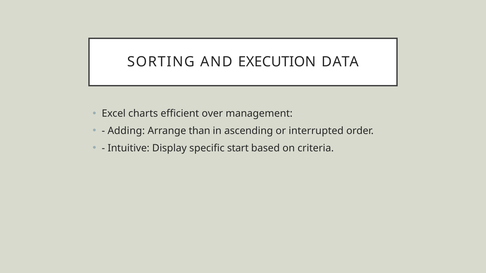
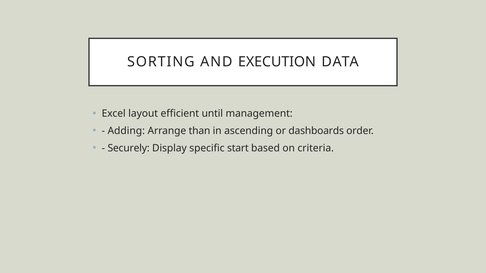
charts: charts -> layout
over: over -> until
interrupted: interrupted -> dashboards
Intuitive: Intuitive -> Securely
